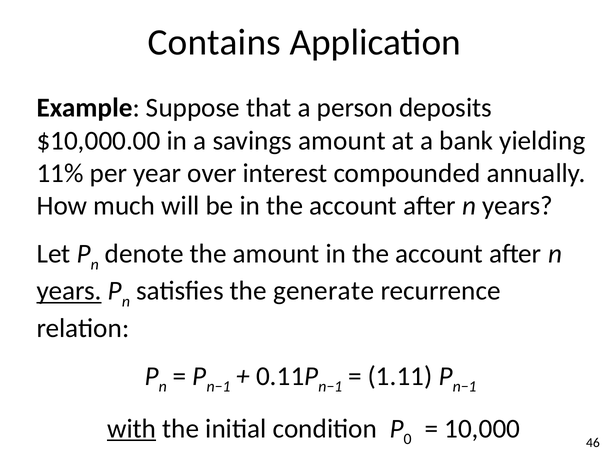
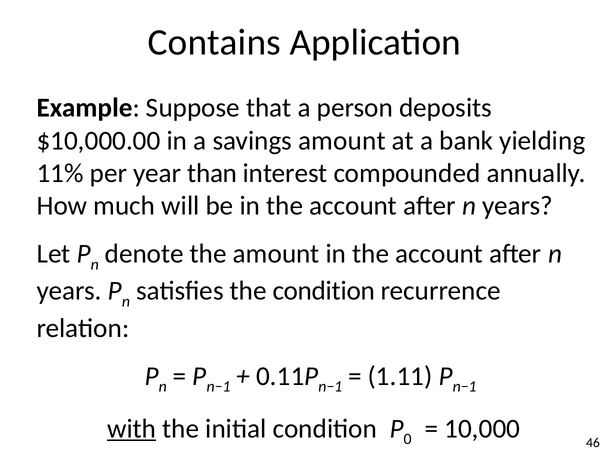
over: over -> than
years at (69, 291) underline: present -> none
the generate: generate -> condition
